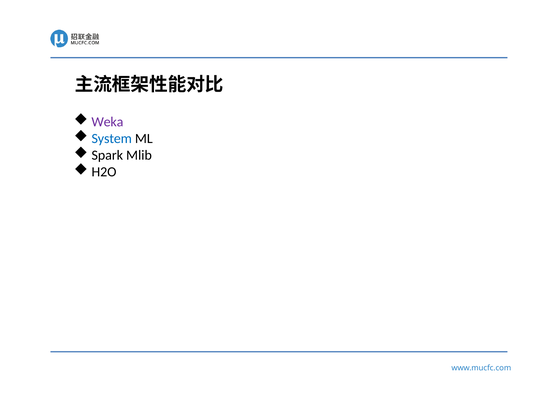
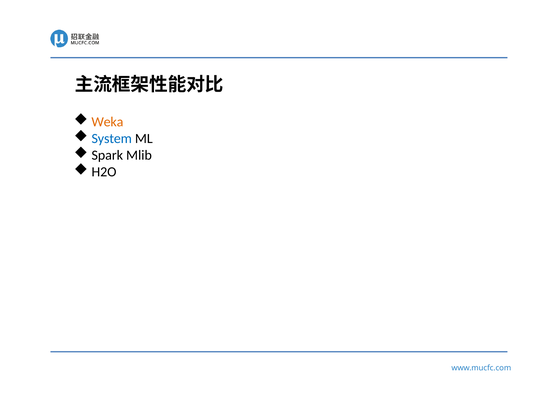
Weka colour: purple -> orange
